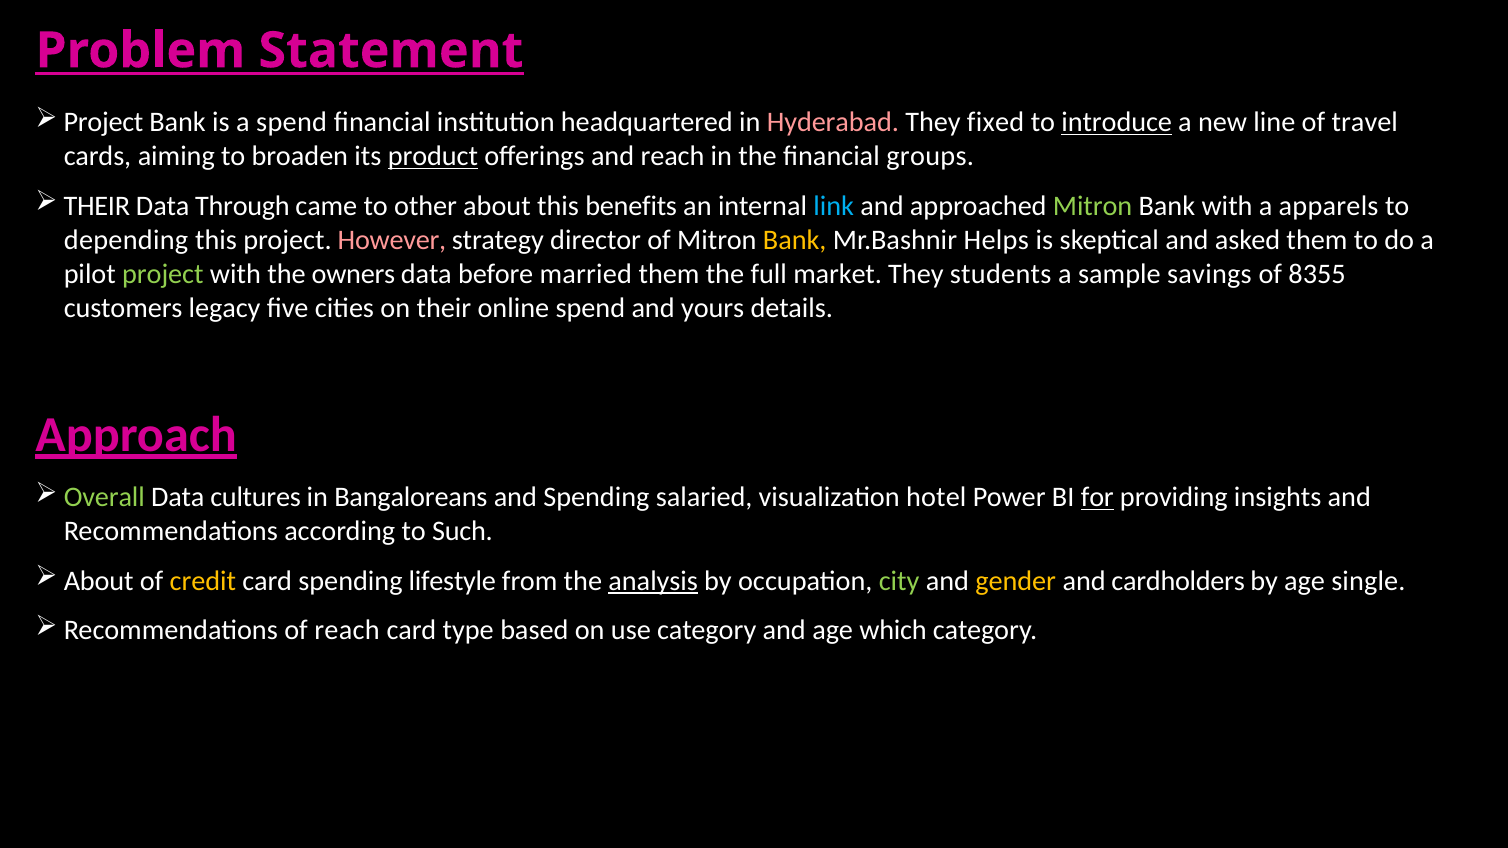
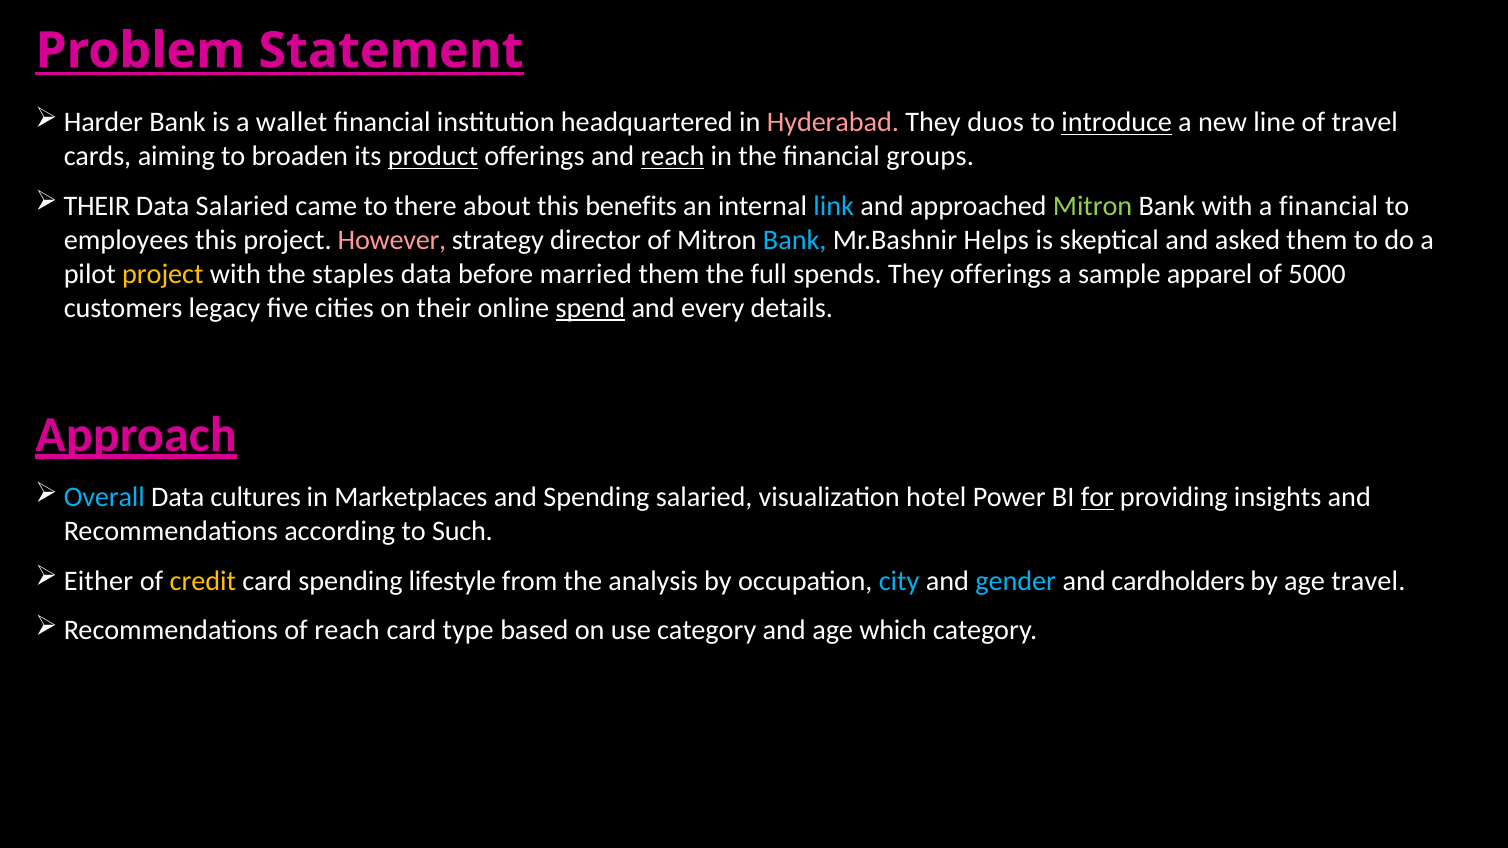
Project at (103, 122): Project -> Harder
a spend: spend -> wallet
fixed: fixed -> duos
reach at (673, 156) underline: none -> present
Data Through: Through -> Salaried
other: other -> there
a apparels: apparels -> financial
depending: depending -> employees
Bank at (795, 240) colour: yellow -> light blue
project at (163, 274) colour: light green -> yellow
owners: owners -> staples
market: market -> spends
They students: students -> offerings
savings: savings -> apparel
8355: 8355 -> 5000
spend at (590, 308) underline: none -> present
yours: yours -> every
Overall colour: light green -> light blue
Bangaloreans: Bangaloreans -> Marketplaces
About at (99, 581): About -> Either
analysis underline: present -> none
city colour: light green -> light blue
gender colour: yellow -> light blue
age single: single -> travel
